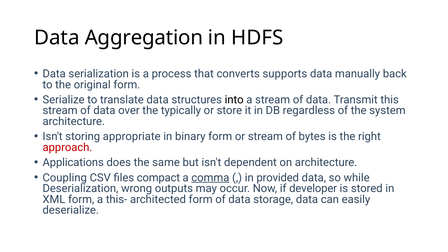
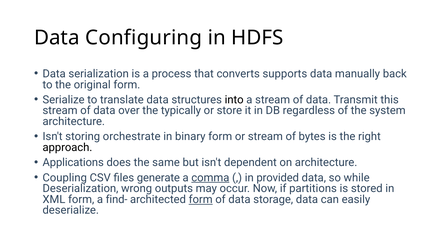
Aggregation: Aggregation -> Configuring
appropriate: appropriate -> orchestrate
approach colour: red -> black
compact: compact -> generate
developer: developer -> partitions
this-: this- -> find-
form at (201, 199) underline: none -> present
